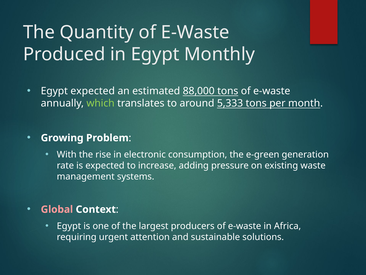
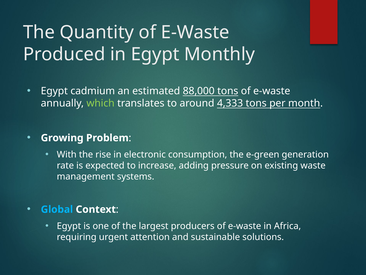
Egypt expected: expected -> cadmium
5,333: 5,333 -> 4,333
Global colour: pink -> light blue
